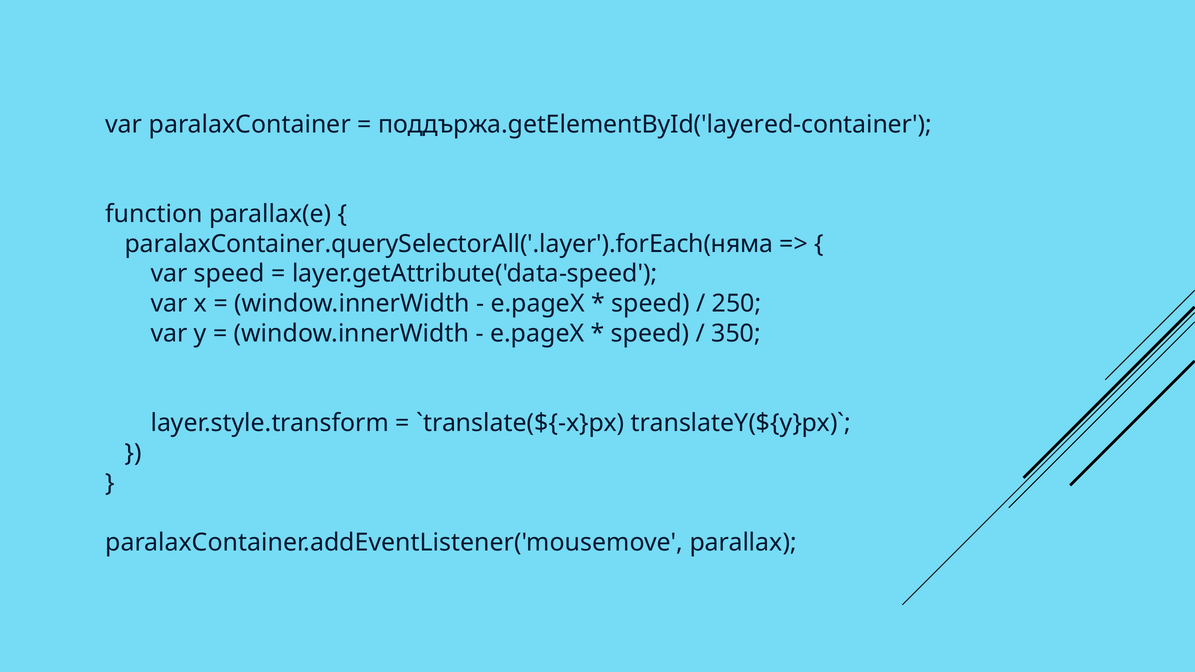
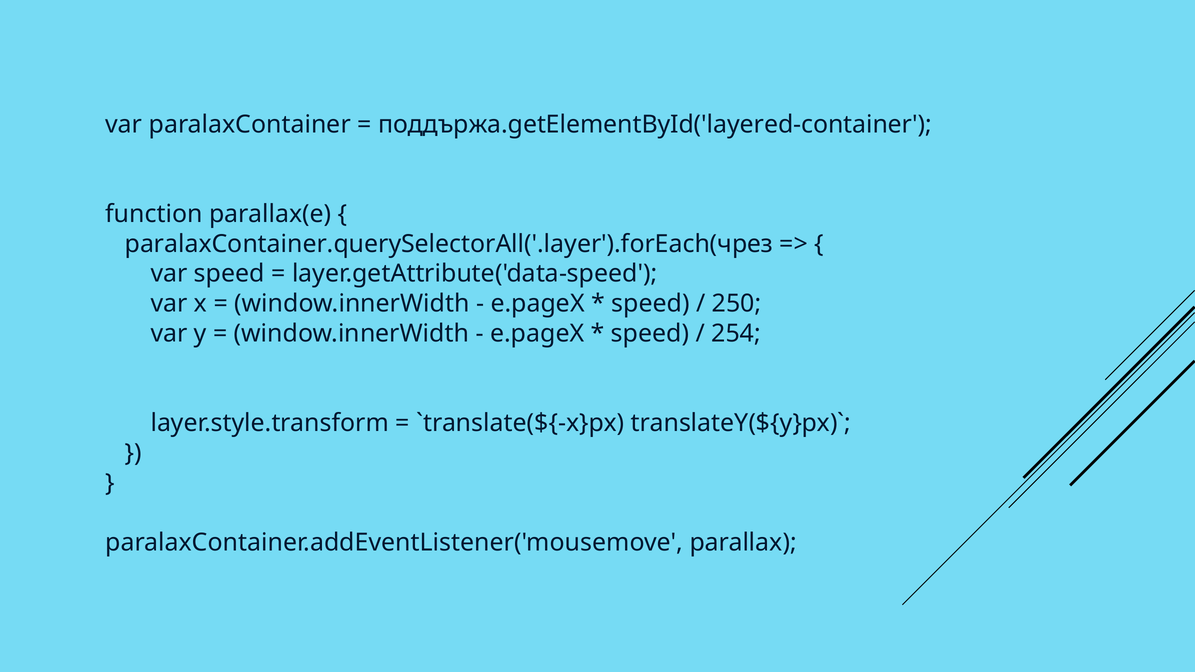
paralaxContainer.querySelectorAll('.layer').forEach(няма: paralaxContainer.querySelectorAll('.layer').forEach(няма -> paralaxContainer.querySelectorAll('.layer').forEach(чрез
350: 350 -> 254
